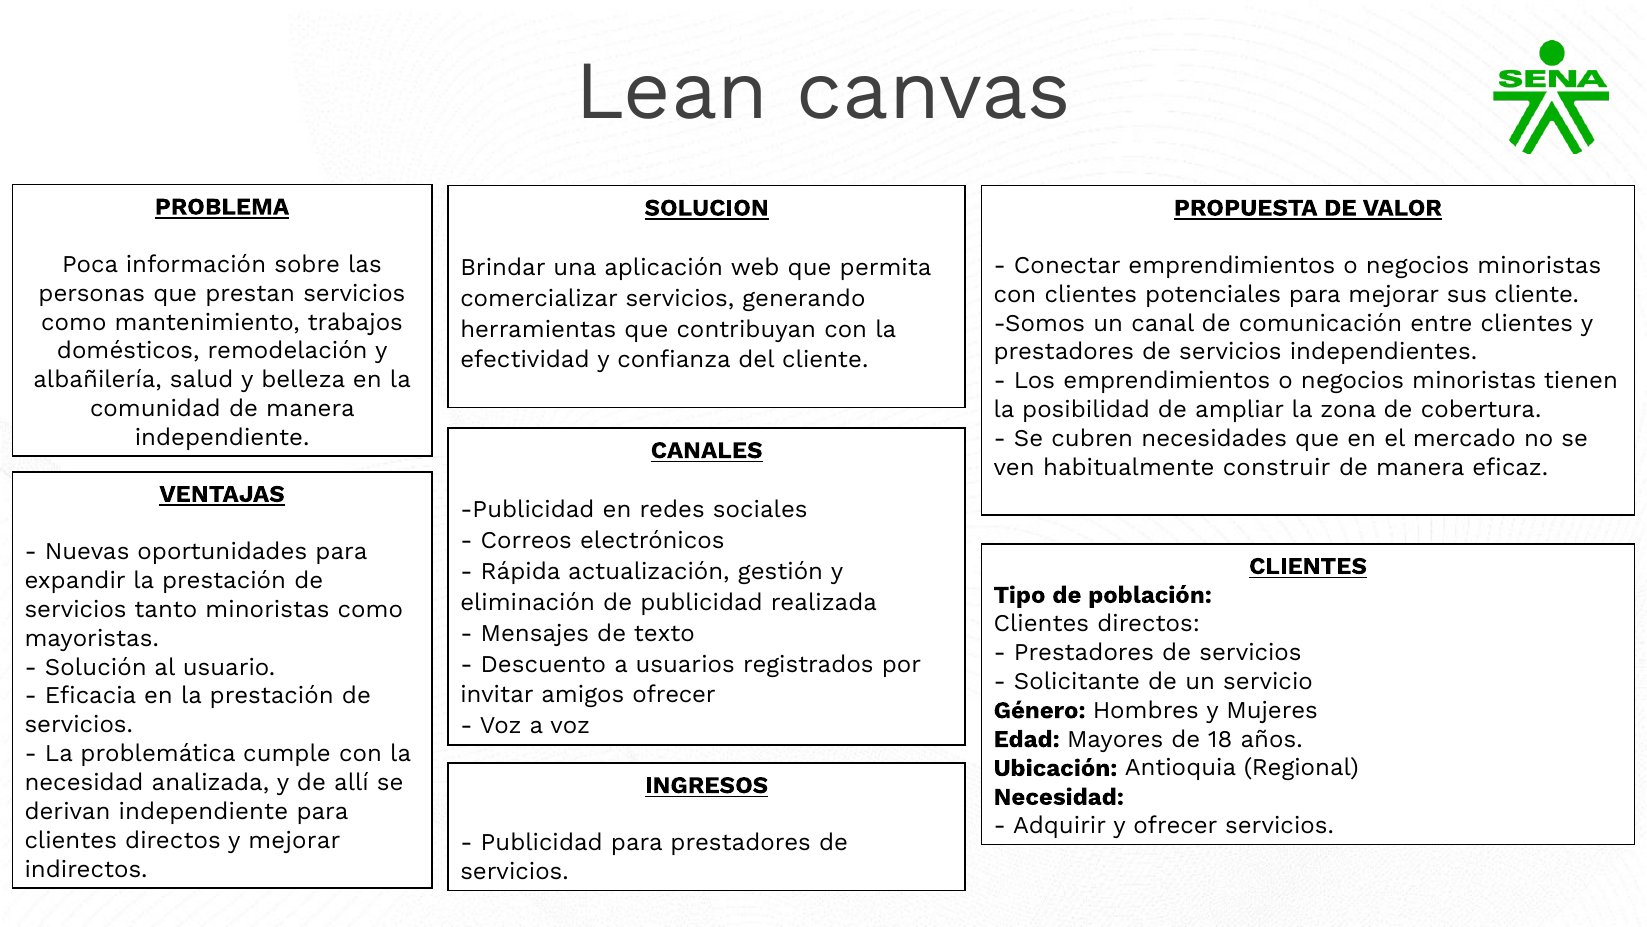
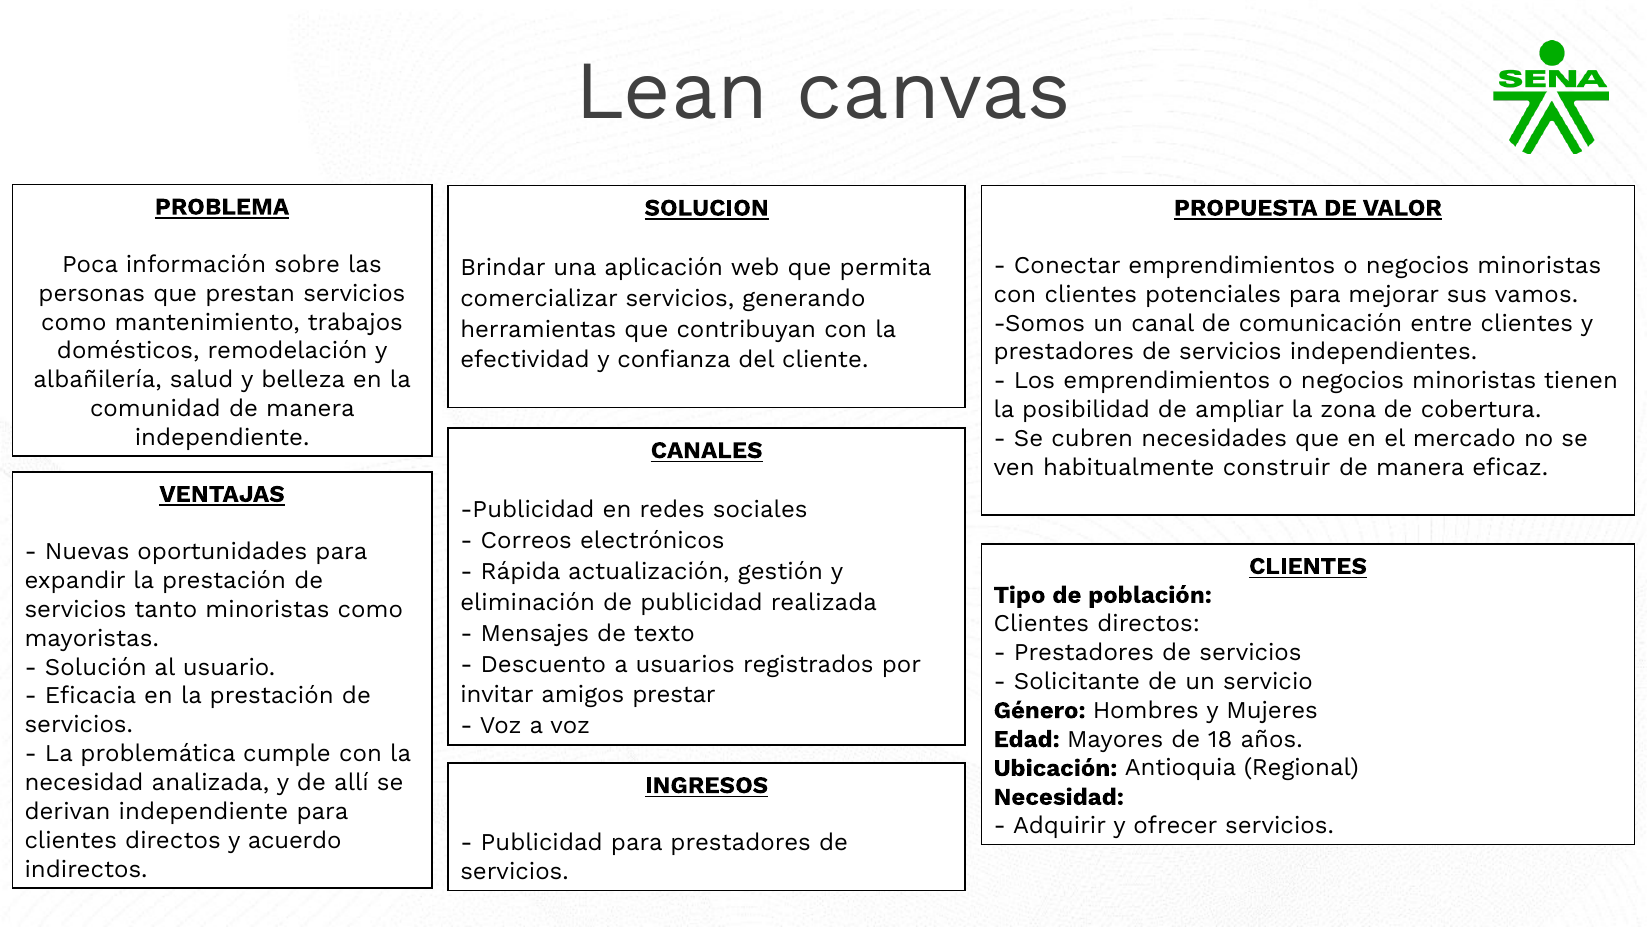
sus cliente: cliente -> vamos
amigos ofrecer: ofrecer -> prestar
y mejorar: mejorar -> acuerdo
